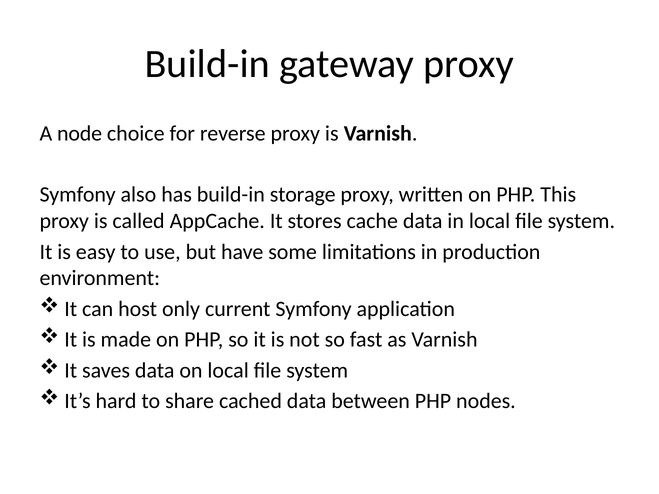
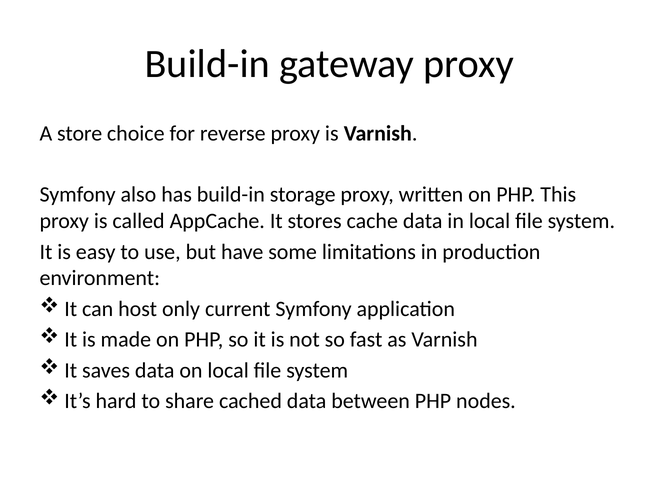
node: node -> store
